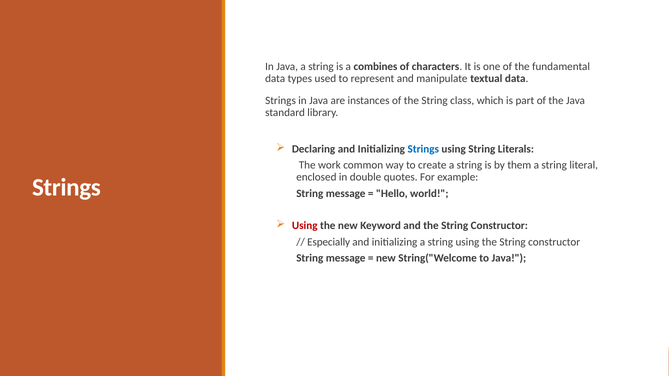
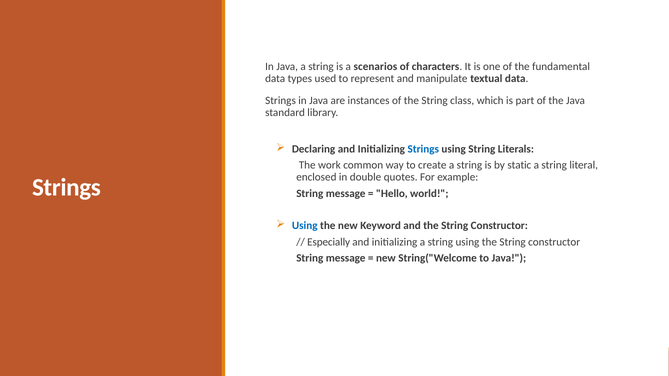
combines: combines -> scenarios
them: them -> static
Using at (305, 226) colour: red -> blue
